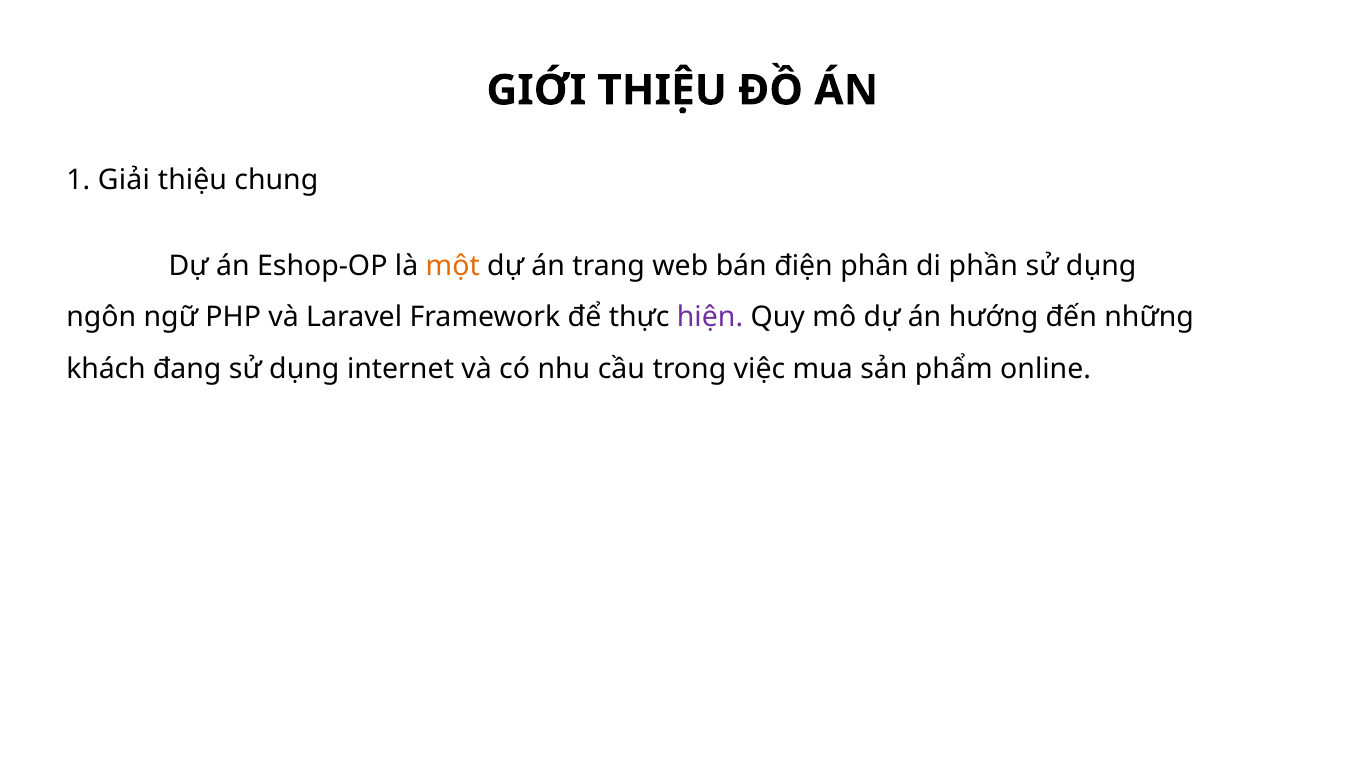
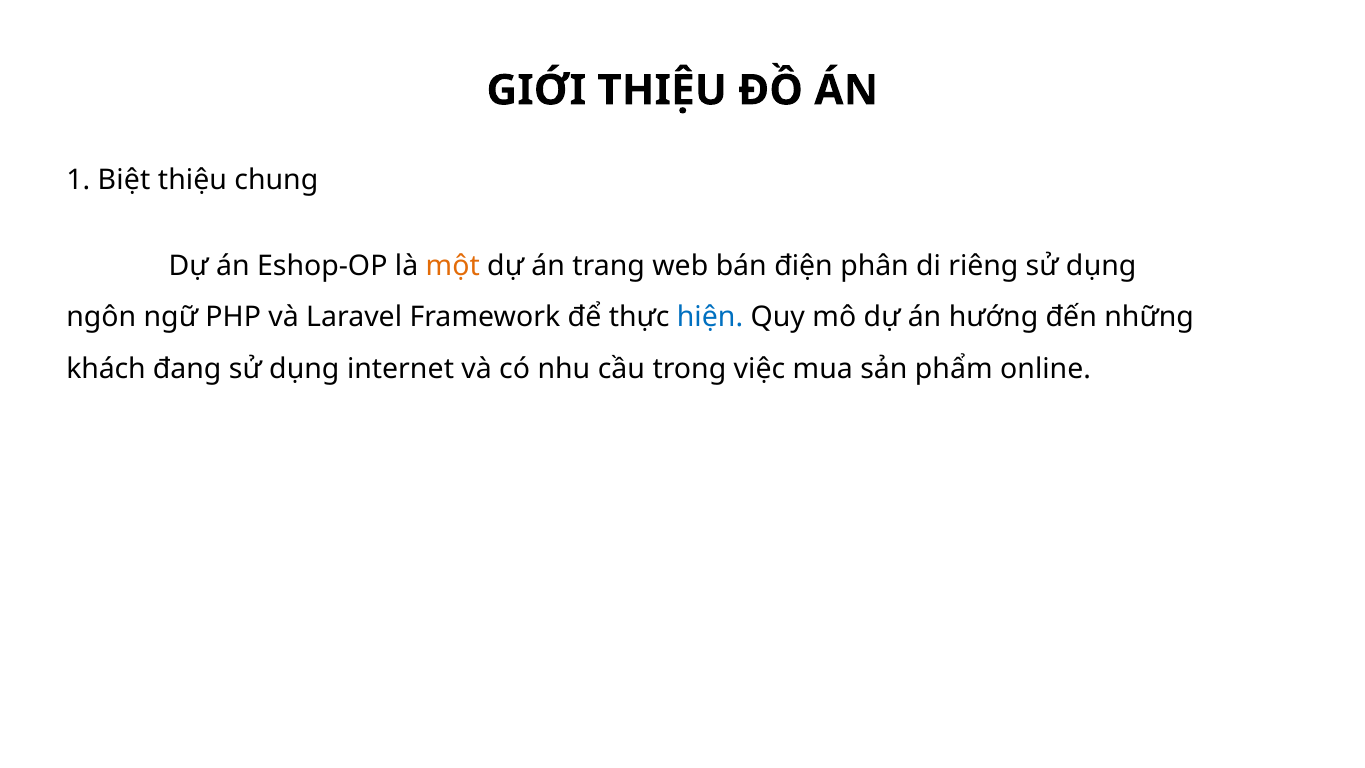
Giải: Giải -> Biệt
phần: phần -> riêng
hiện colour: purple -> blue
